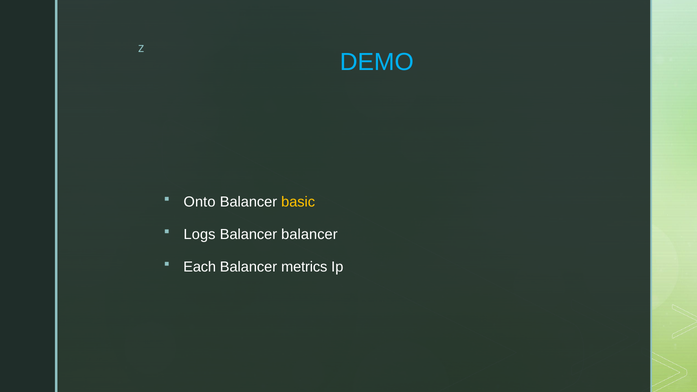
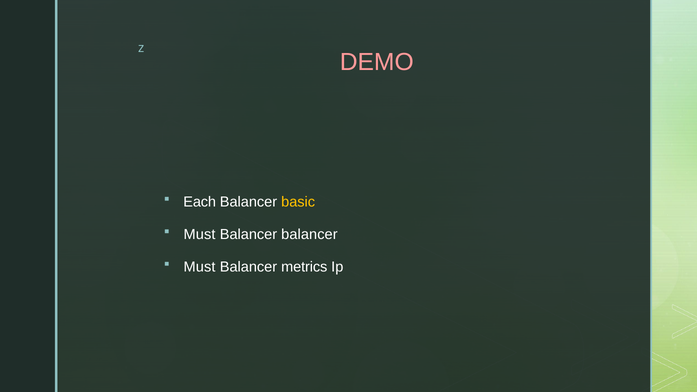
DEMO colour: light blue -> pink
Onto: Onto -> Each
Logs at (200, 234): Logs -> Must
Each at (200, 267): Each -> Must
